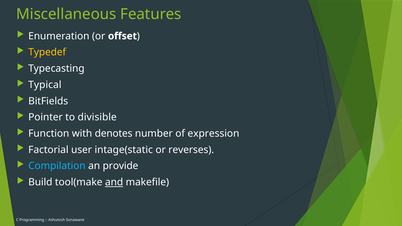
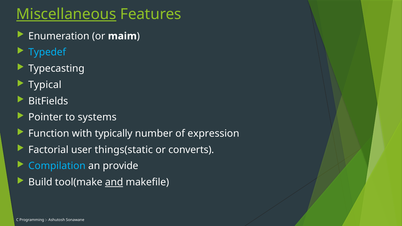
Miscellaneous underline: none -> present
offset: offset -> maim
Typedef colour: yellow -> light blue
divisible: divisible -> systems
denotes: denotes -> typically
intage(static: intage(static -> things(static
reverses: reverses -> converts
